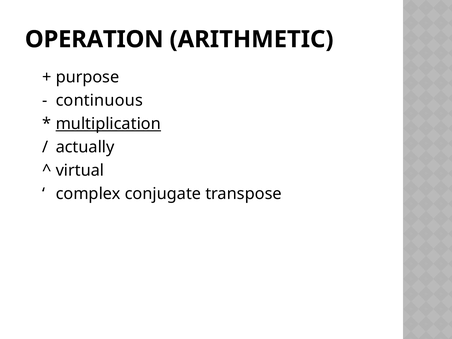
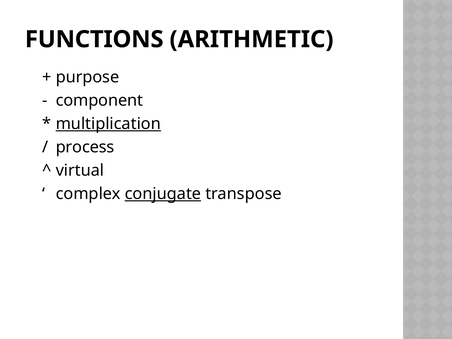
OPERATION: OPERATION -> FUNCTIONS
continuous: continuous -> component
actually: actually -> process
conjugate underline: none -> present
